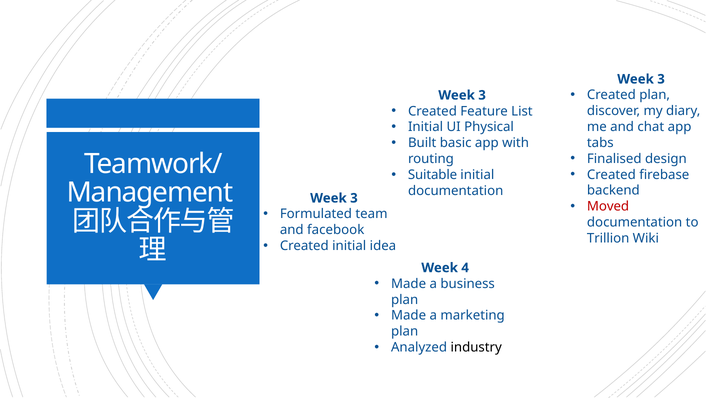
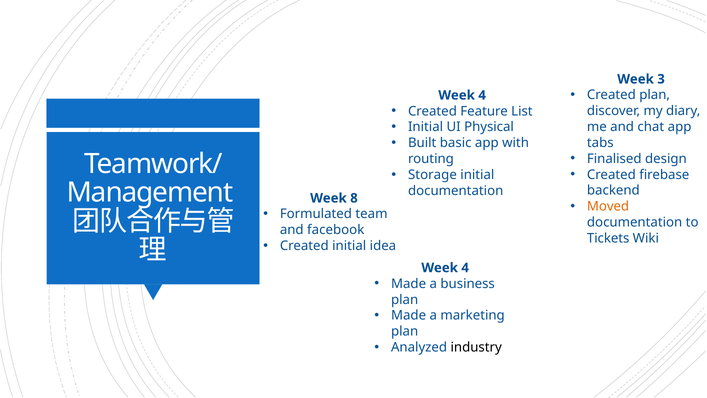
3 at (482, 95): 3 -> 4
Suitable: Suitable -> Storage
3 at (354, 198): 3 -> 8
Moved colour: red -> orange
Trillion: Trillion -> Tickets
